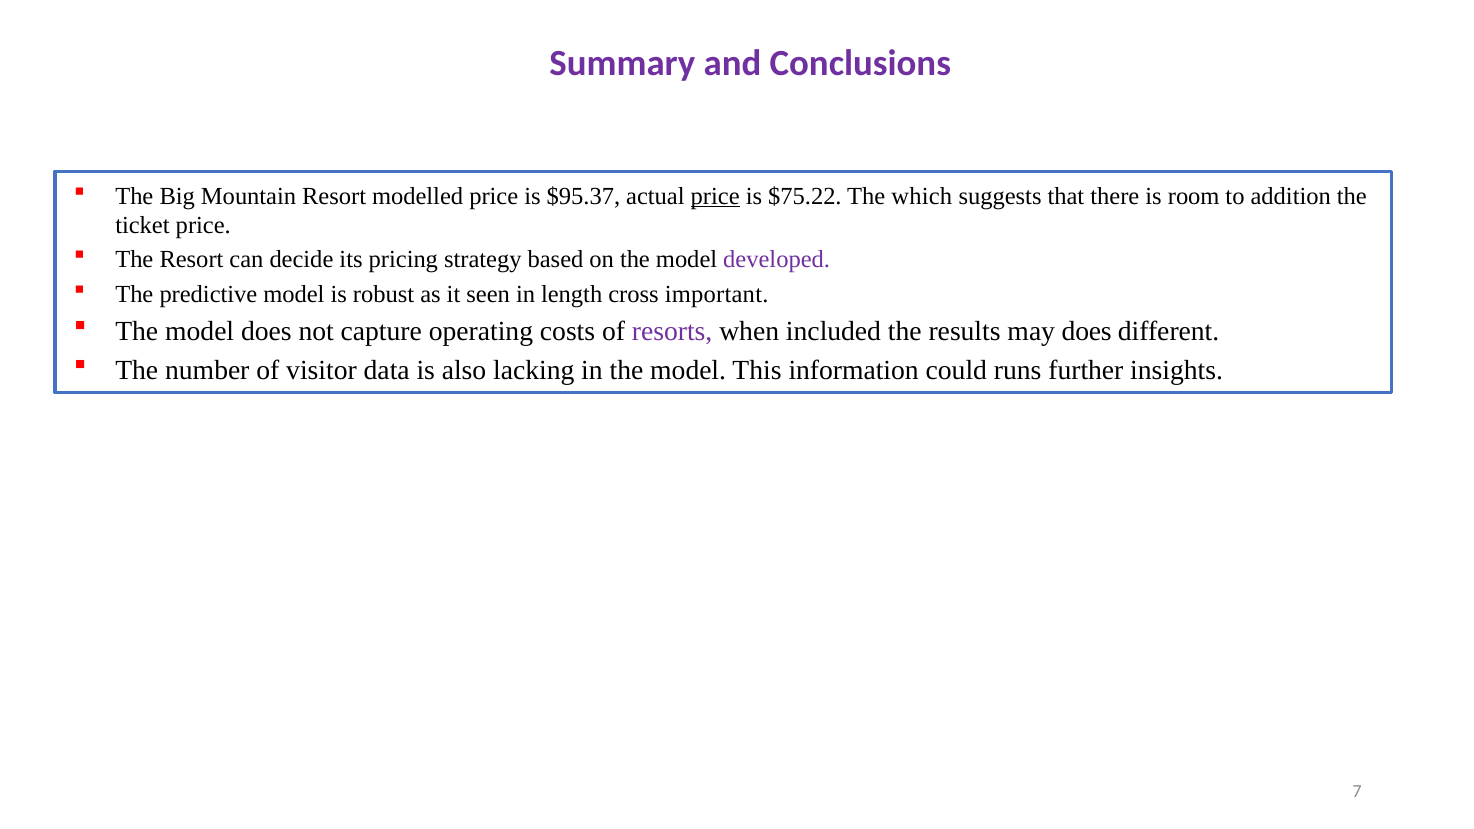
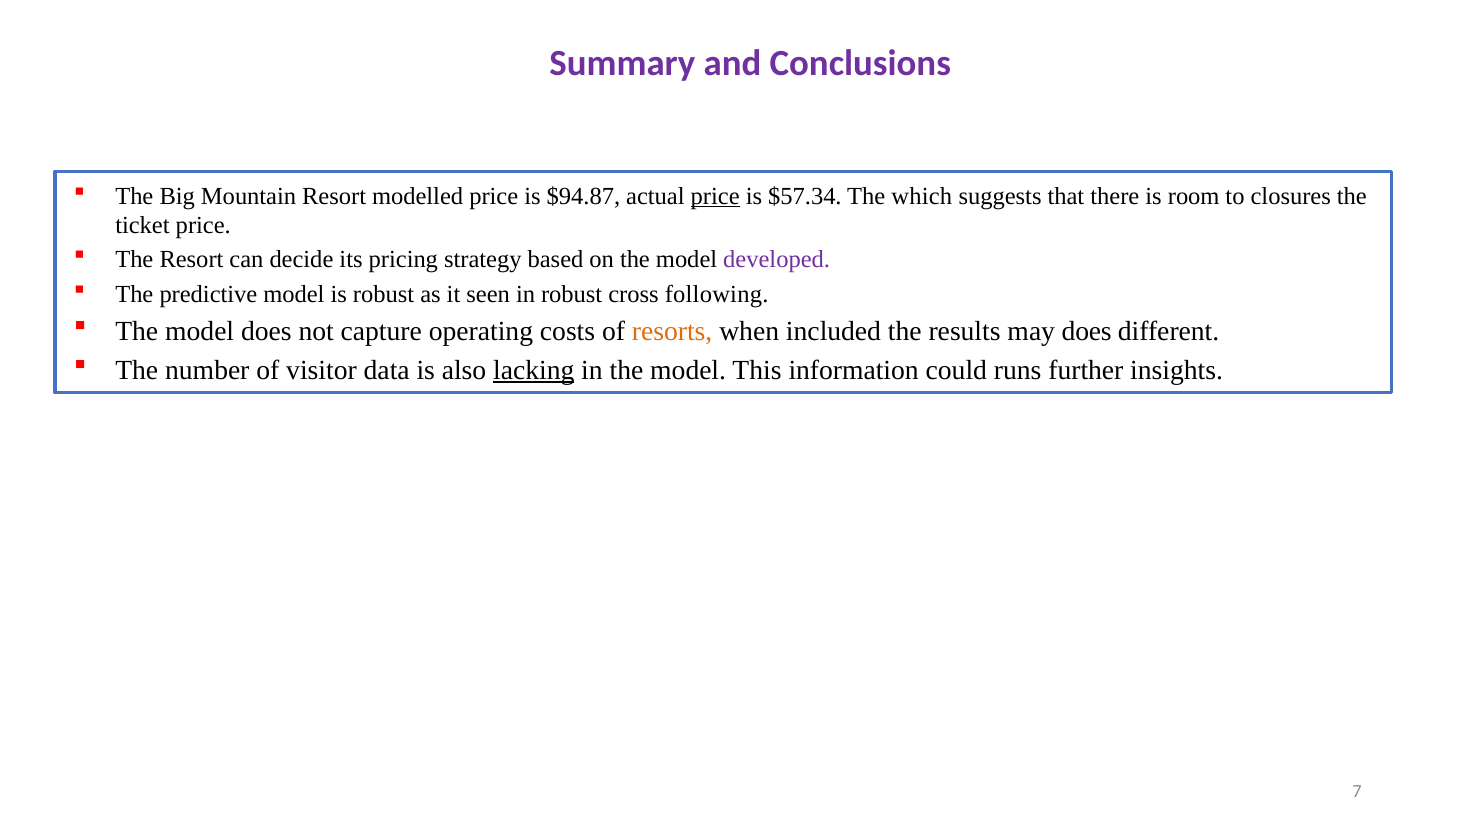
$95.37: $95.37 -> $94.87
$75.22: $75.22 -> $57.34
addition: addition -> closures
in length: length -> robust
important: important -> following
resorts colour: purple -> orange
lacking underline: none -> present
